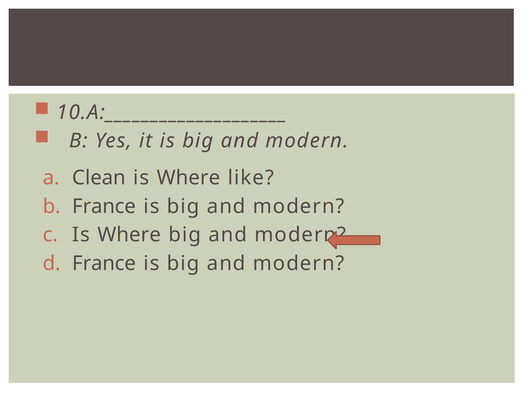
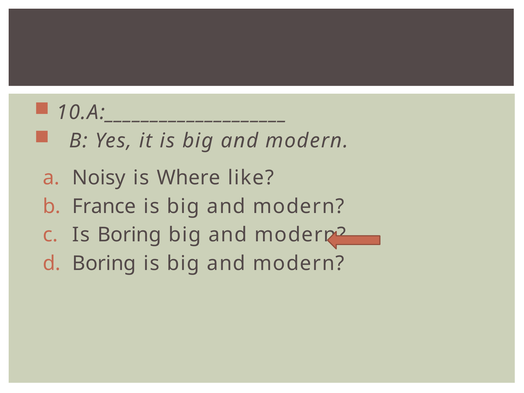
Clean: Clean -> Noisy
Where at (129, 235): Where -> Boring
France at (104, 263): France -> Boring
